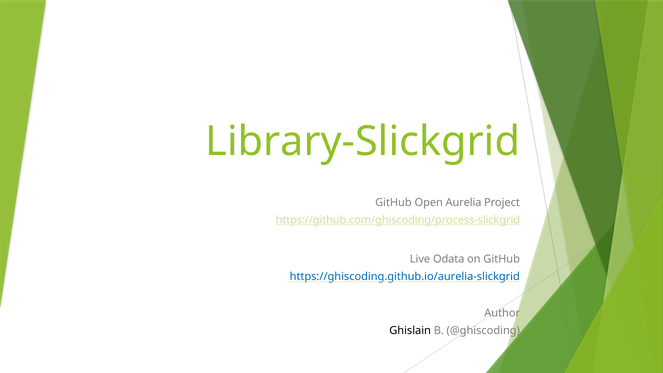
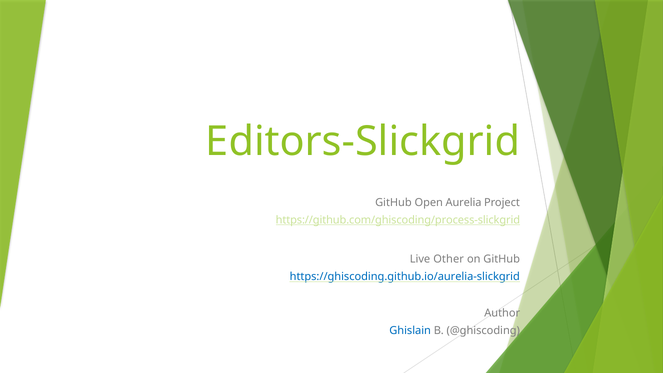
Library-Slickgrid: Library-Slickgrid -> Editors-Slickgrid
Odata: Odata -> Other
Ghislain colour: black -> blue
